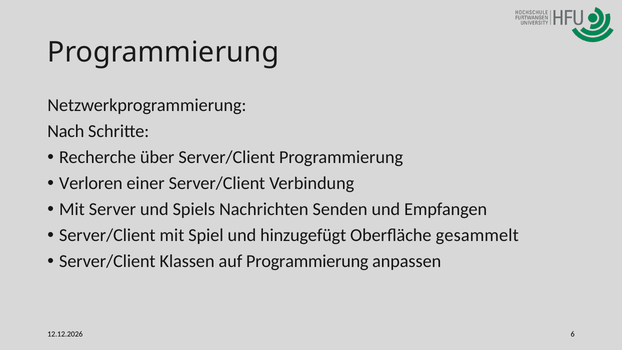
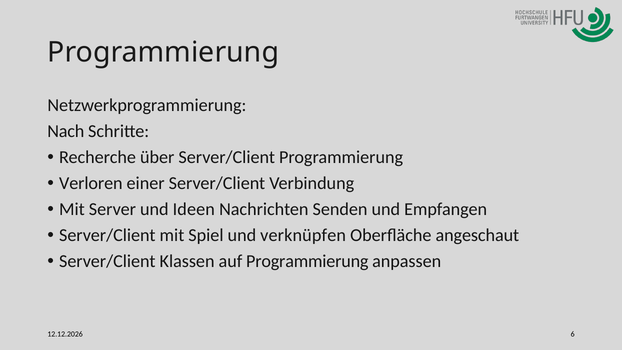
Spiels: Spiels -> Ideen
hinzugefügt: hinzugefügt -> verknüpfen
gesammelt: gesammelt -> angeschaut
